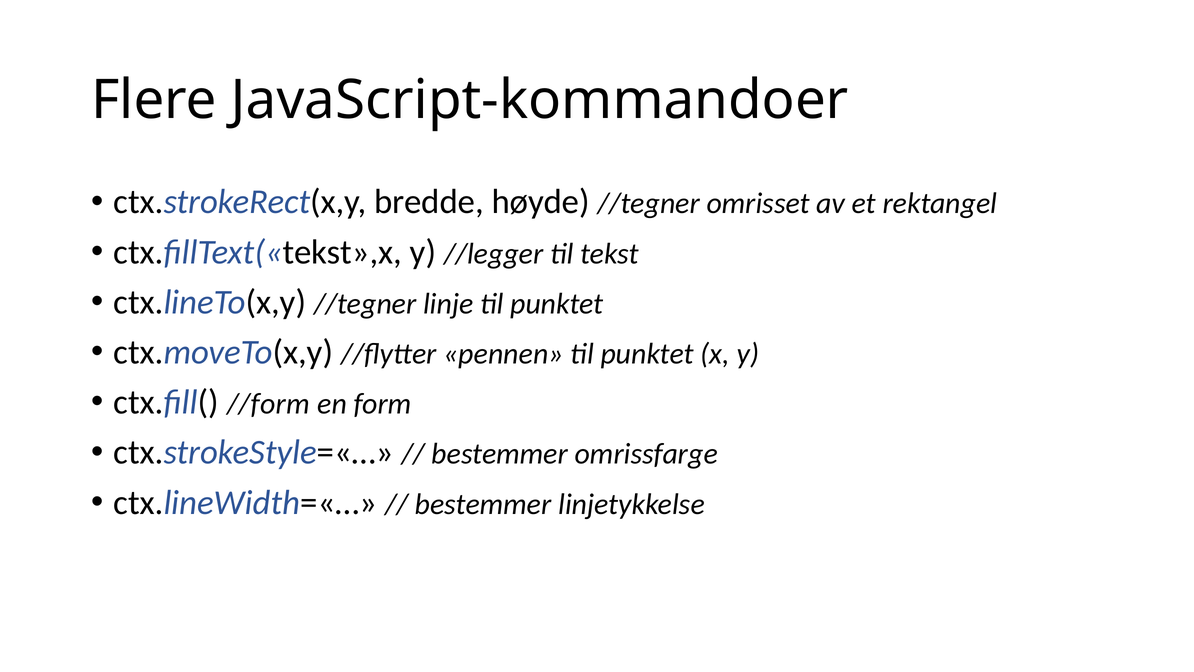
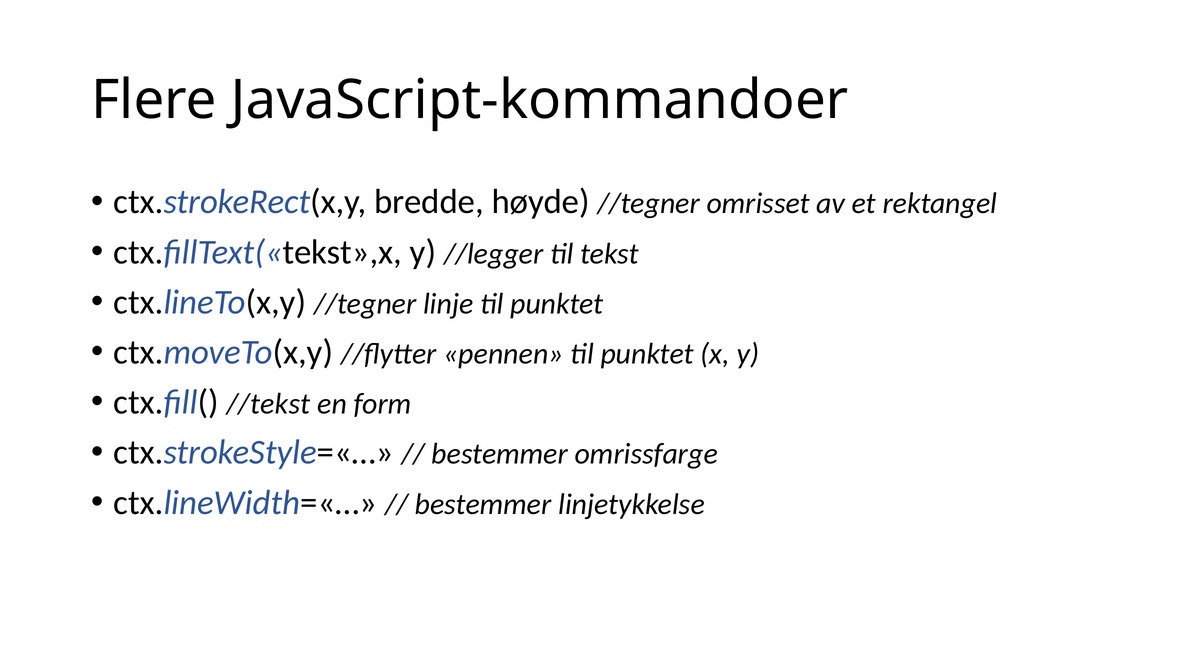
//form: //form -> //tekst
